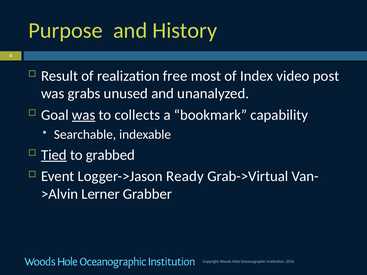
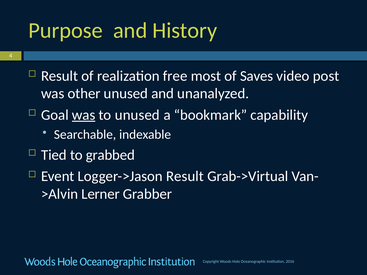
Index: Index -> Saves
grabs: grabs -> other
to collects: collects -> unused
Tied underline: present -> none
Logger->Jason Ready: Ready -> Result
